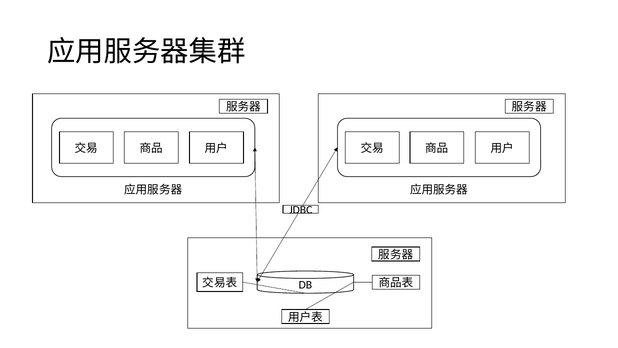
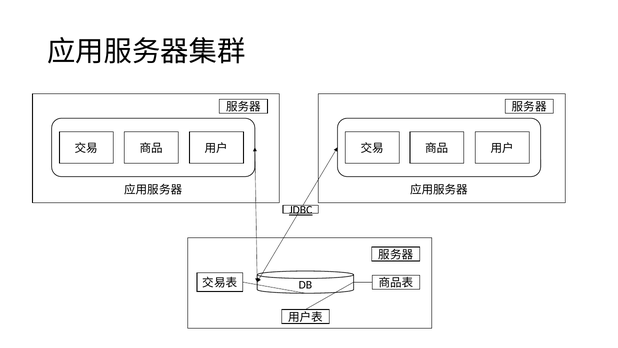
JDBC underline: none -> present
